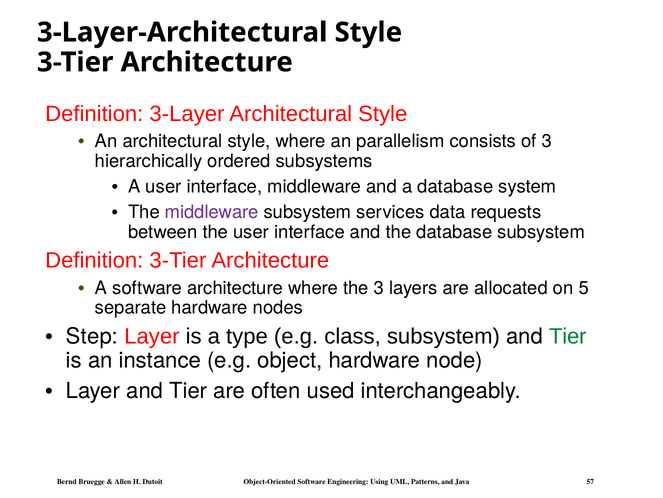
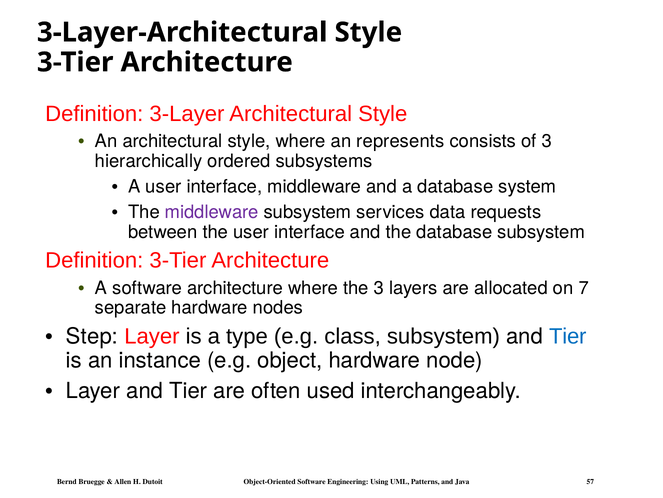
parallelism: parallelism -> represents
5: 5 -> 7
Tier at (568, 336) colour: green -> blue
